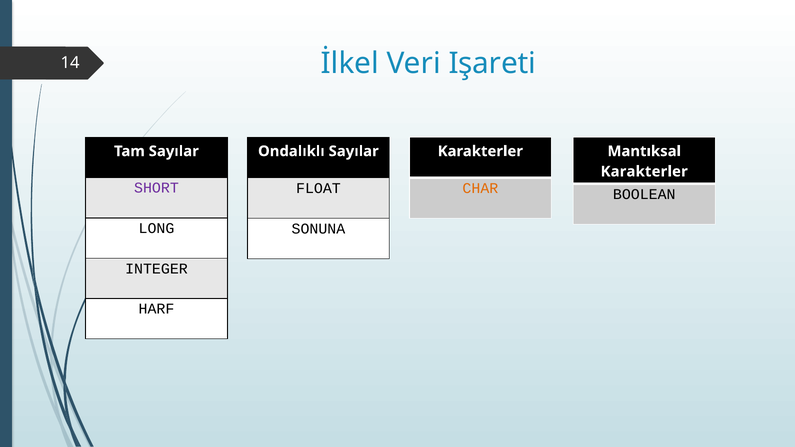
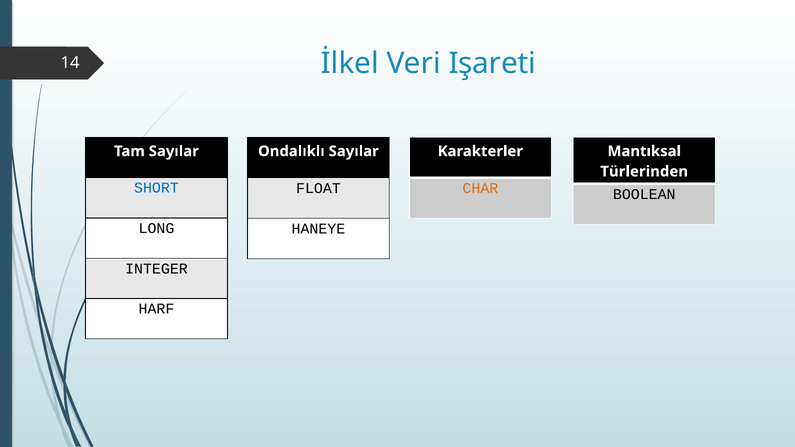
Karakterler at (644, 172): Karakterler -> Türlerinden
SHORT colour: purple -> blue
SONUNA: SONUNA -> HANEYE
